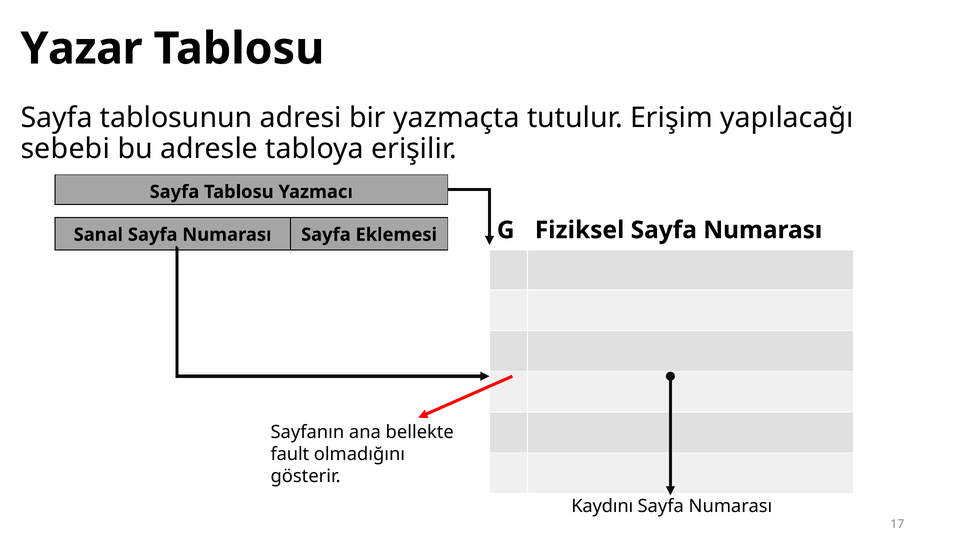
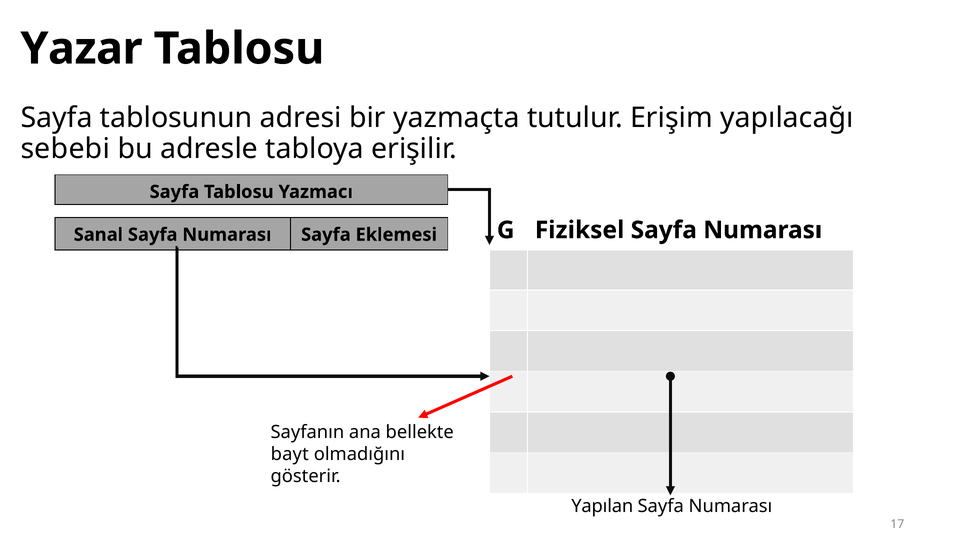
fault: fault -> bayt
Kaydını: Kaydını -> Yapılan
